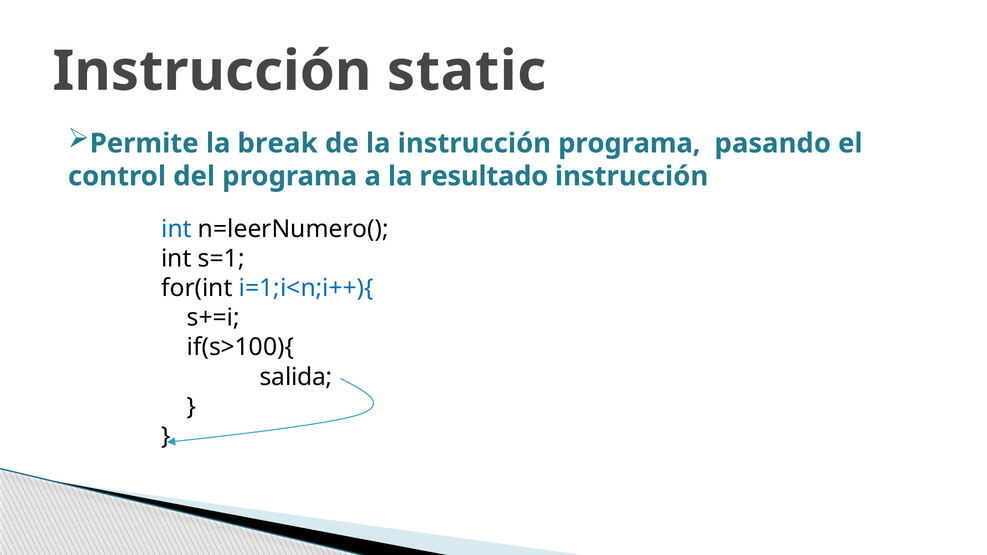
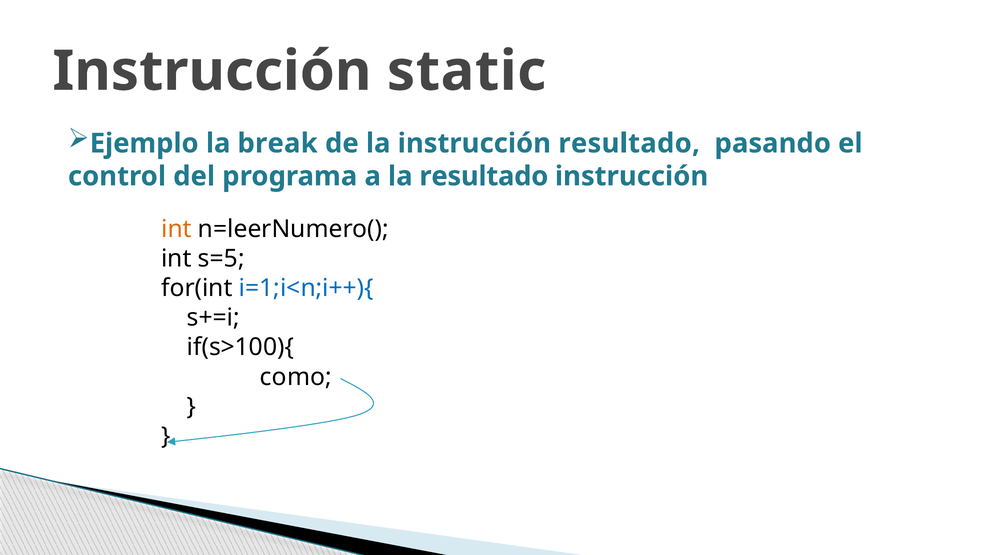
Permite: Permite -> Ejemplo
instrucción programa: programa -> resultado
int at (176, 229) colour: blue -> orange
s=1: s=1 -> s=5
salida: salida -> como
